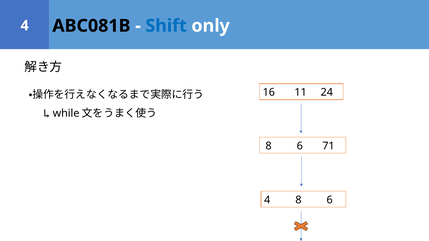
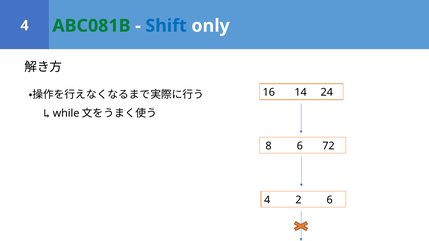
ABC081B colour: black -> green
11: 11 -> 14
71: 71 -> 72
4 8: 8 -> 2
